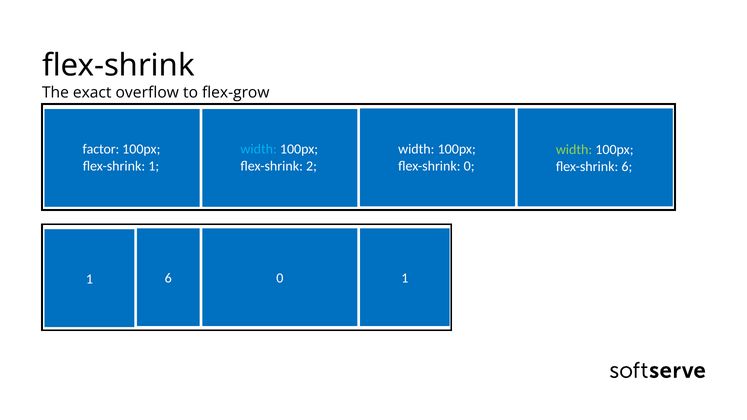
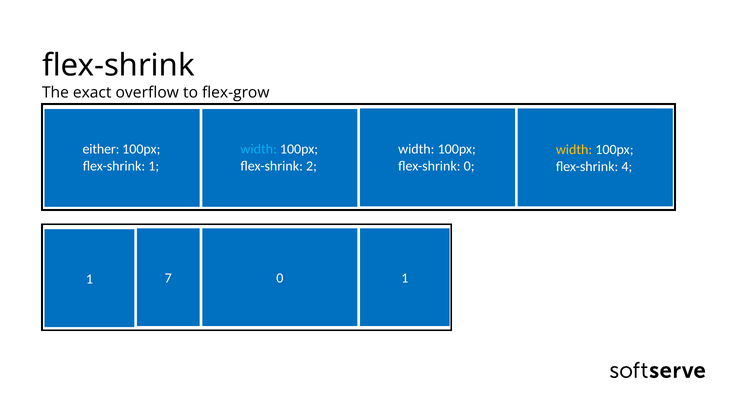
factor: factor -> either
width at (574, 150) colour: light green -> yellow
flex-shrink 6: 6 -> 4
1 6: 6 -> 7
